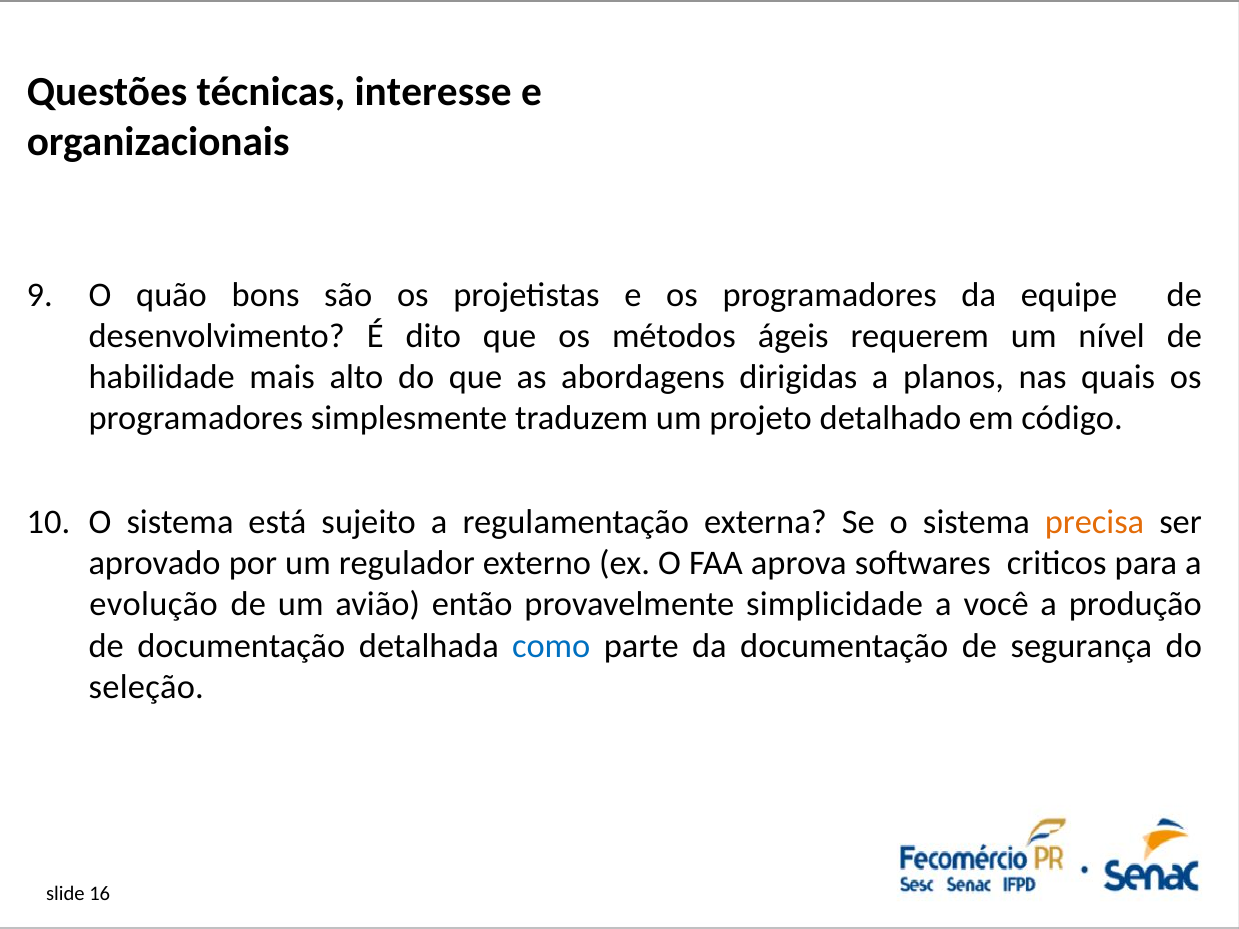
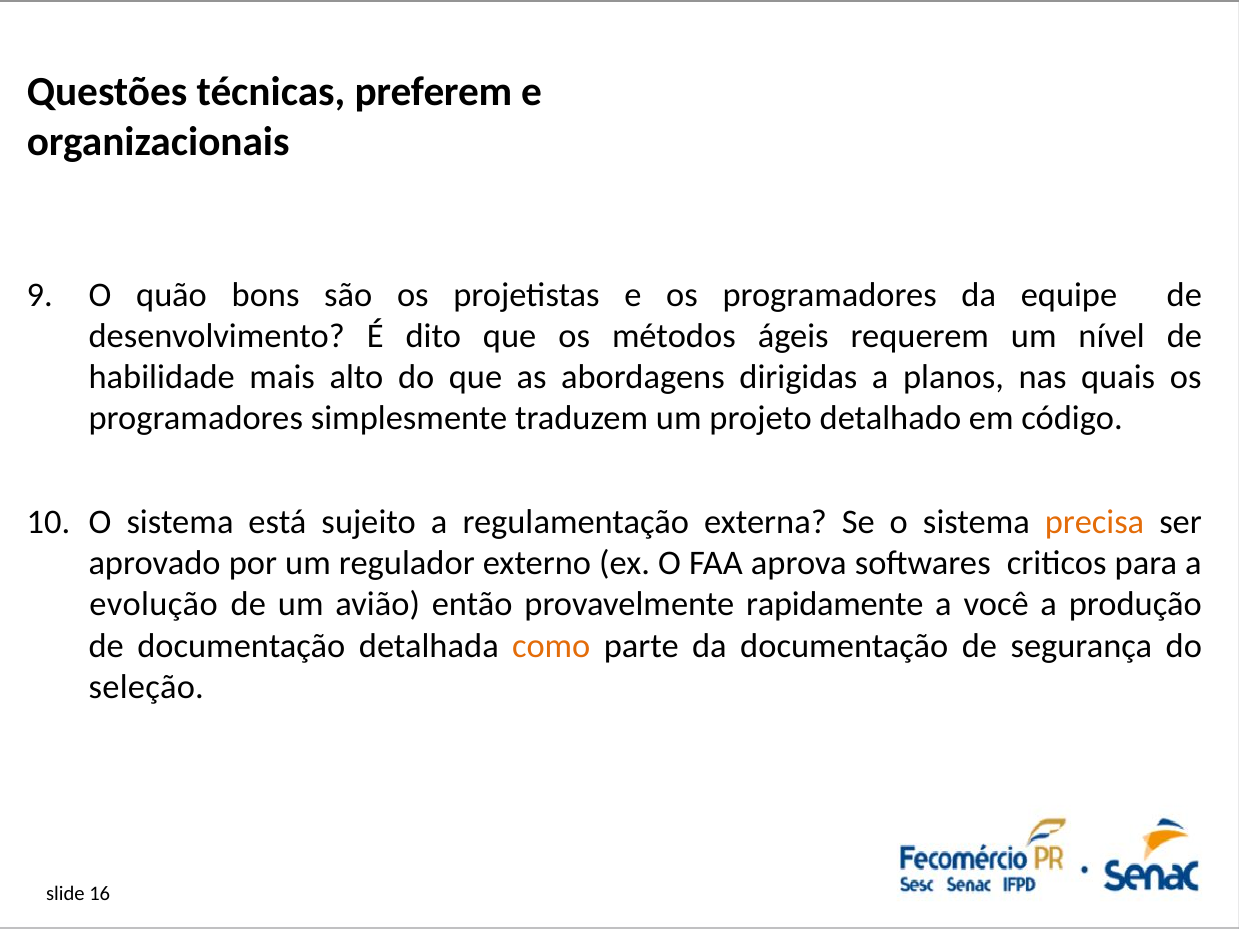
interesse: interesse -> preferem
simplicidade: simplicidade -> rapidamente
como colour: blue -> orange
